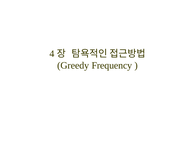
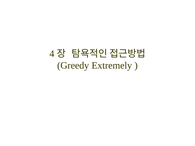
Frequency: Frequency -> Extremely
